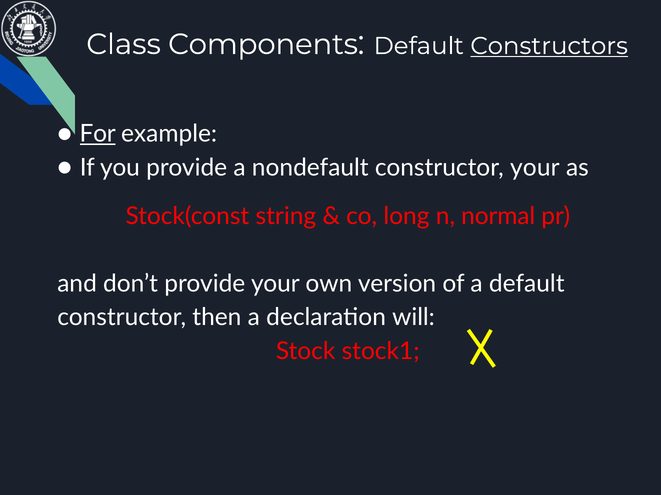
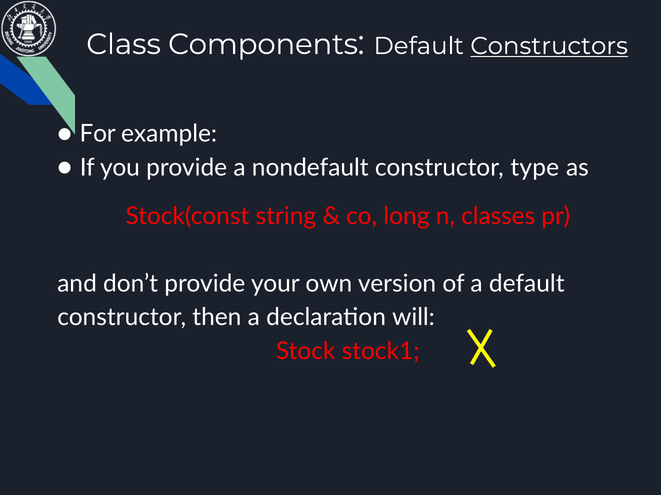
For underline: present -> none
constructor your: your -> type
normal: normal -> classes
